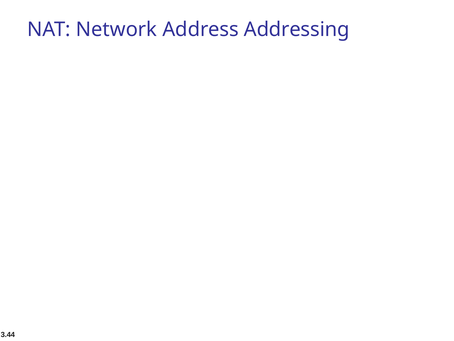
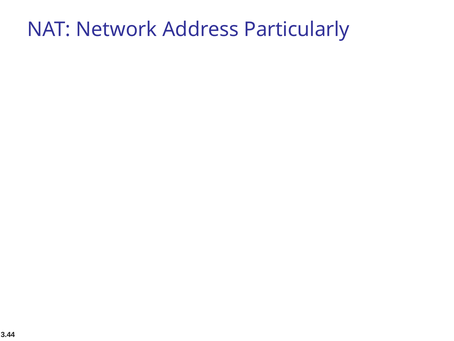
Addressing: Addressing -> Particularly
